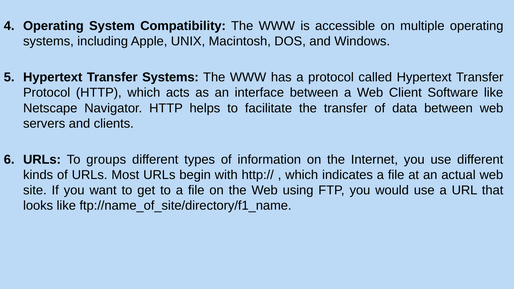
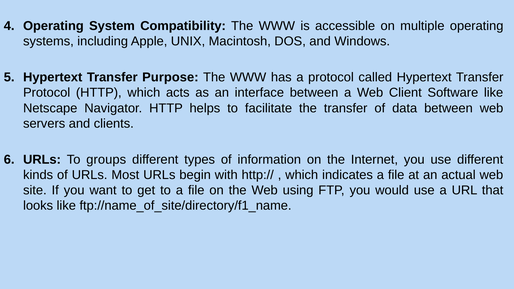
Transfer Systems: Systems -> Purpose
